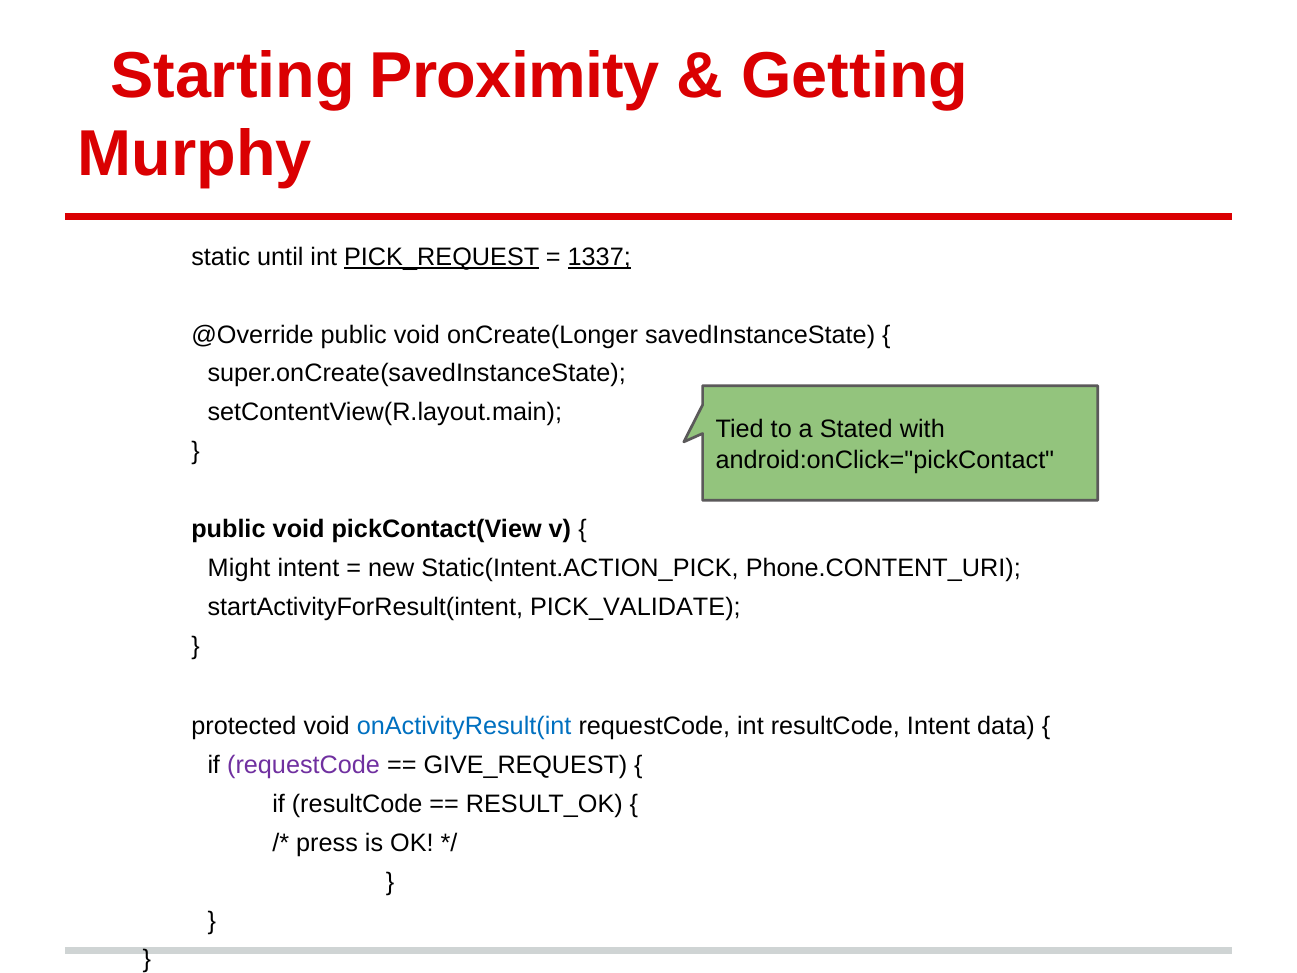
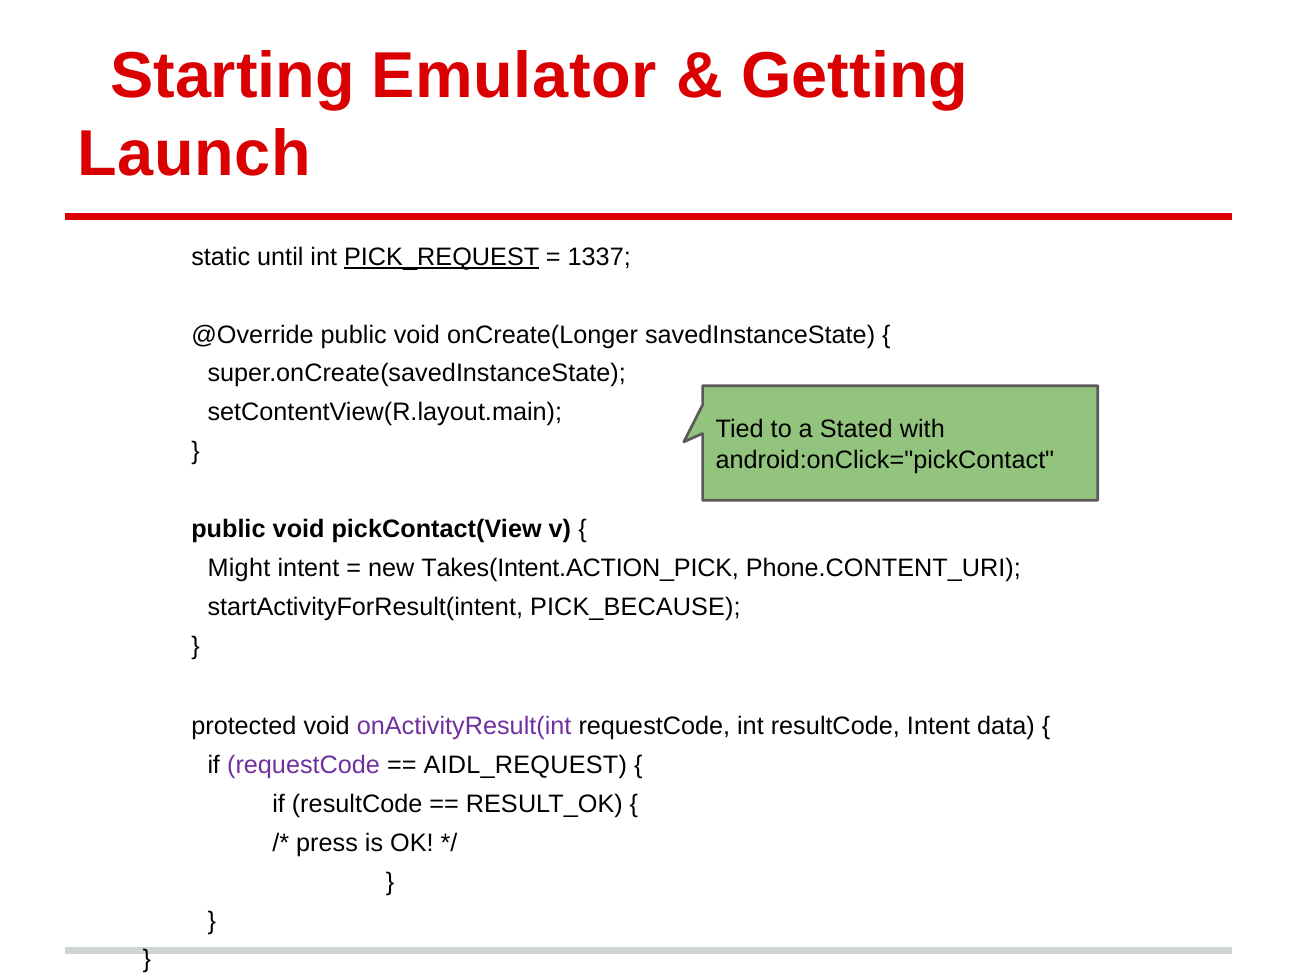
Proximity: Proximity -> Emulator
Murphy: Murphy -> Launch
1337 underline: present -> none
Static(Intent.ACTION_PICK: Static(Intent.ACTION_PICK -> Takes(Intent.ACTION_PICK
PICK_VALIDATE: PICK_VALIDATE -> PICK_BECAUSE
onActivityResult(int colour: blue -> purple
GIVE_REQUEST: GIVE_REQUEST -> AIDL_REQUEST
